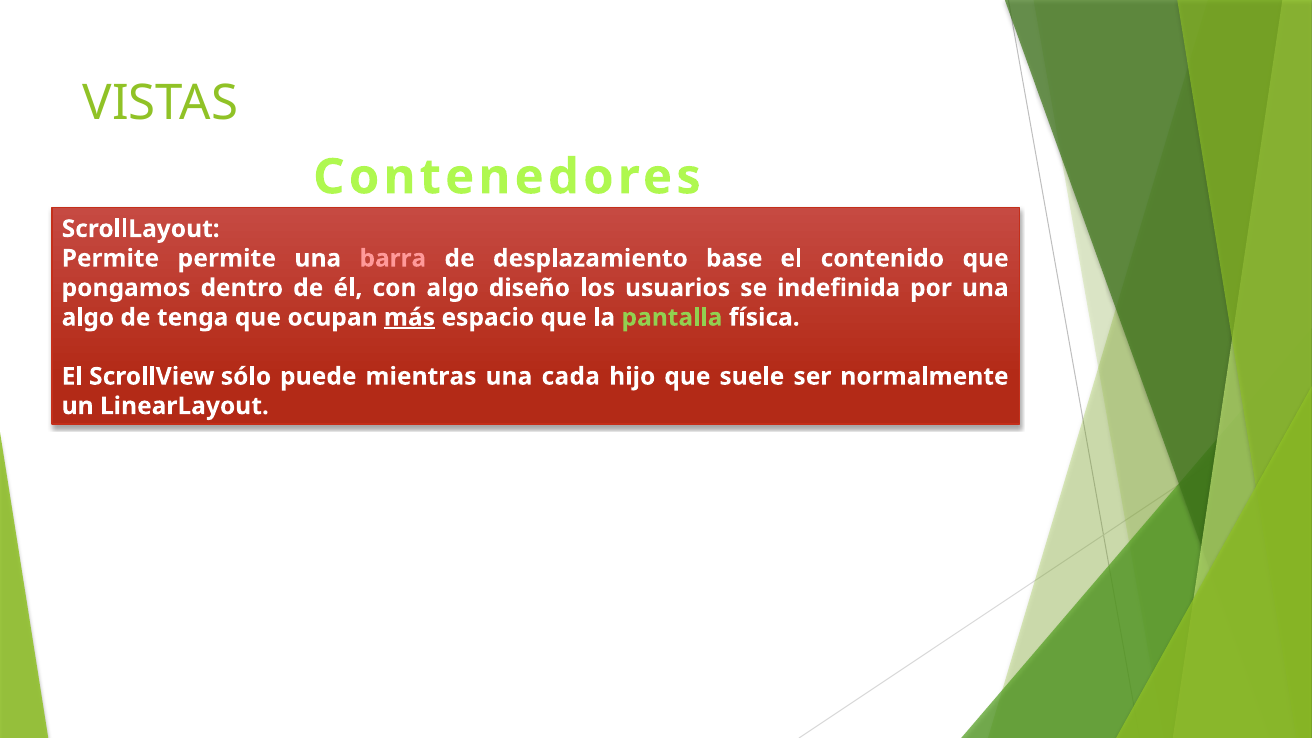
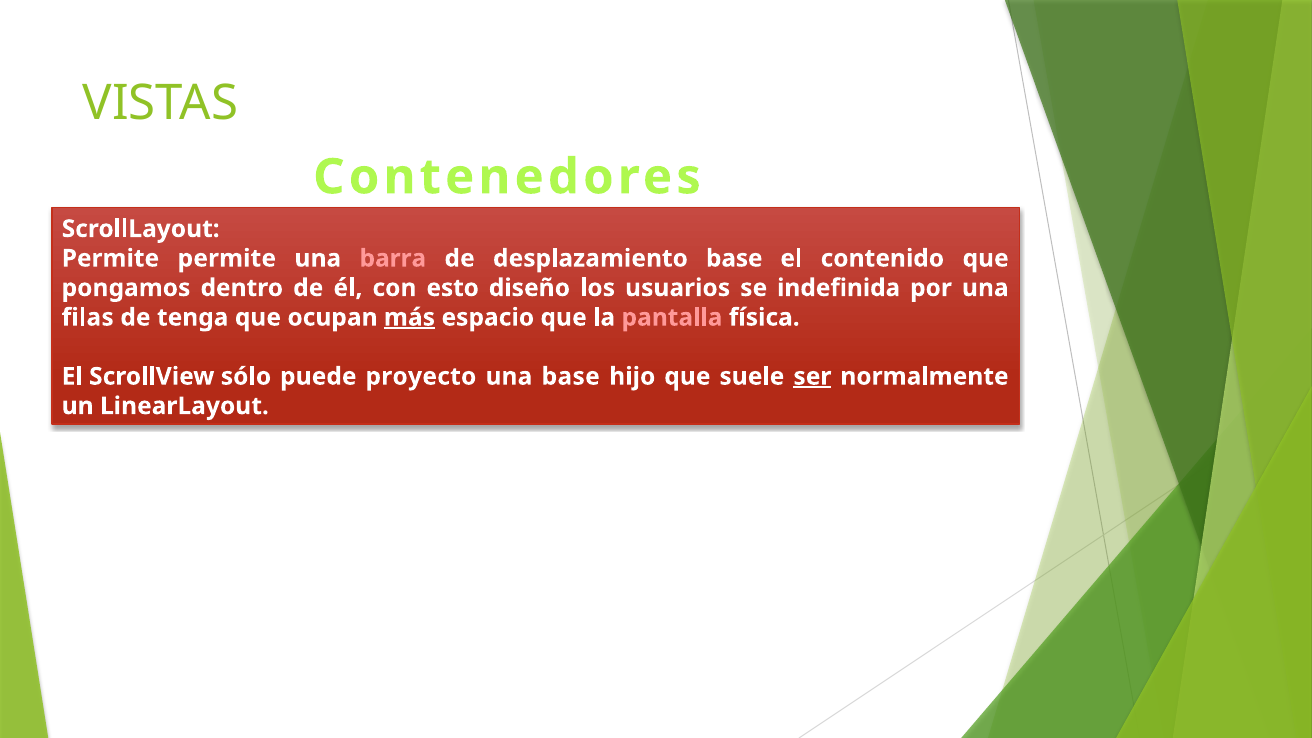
con algo: algo -> esto
algo at (88, 317): algo -> filas
pantalla colour: light green -> pink
mientras: mientras -> proyecto
una cada: cada -> base
ser underline: none -> present
